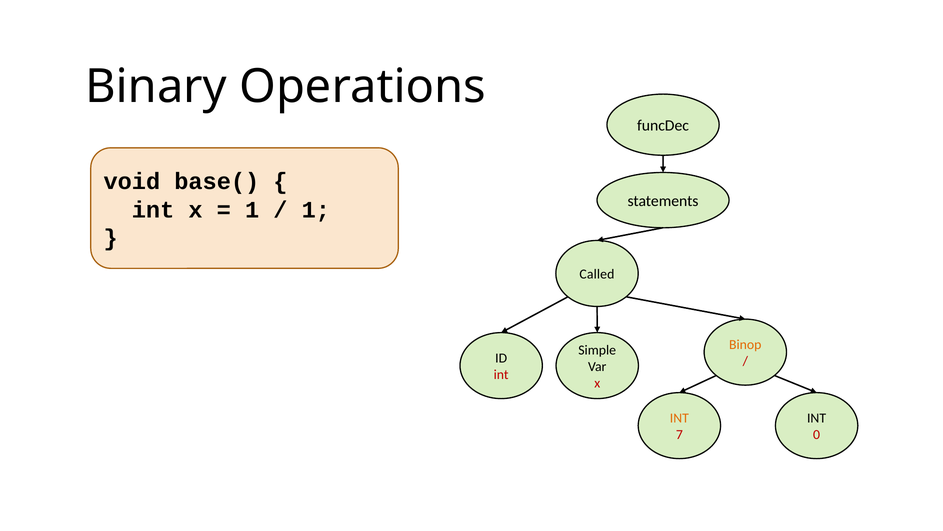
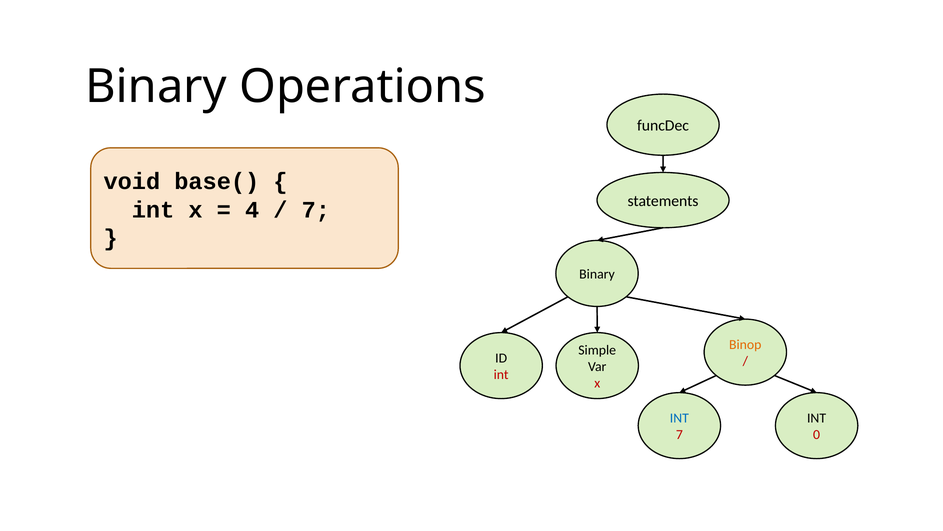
1 at (252, 209): 1 -> 4
1 at (316, 209): 1 -> 7
Called at (597, 274): Called -> Binary
INT at (679, 418) colour: orange -> blue
